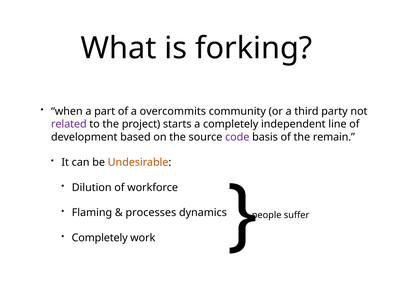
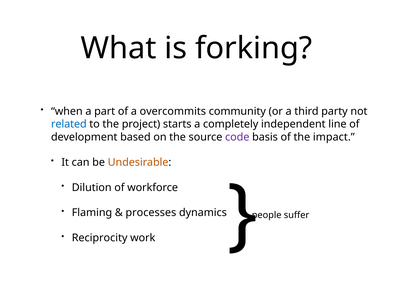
related colour: purple -> blue
remain: remain -> impact
Completely at (100, 238): Completely -> Reciprocity
